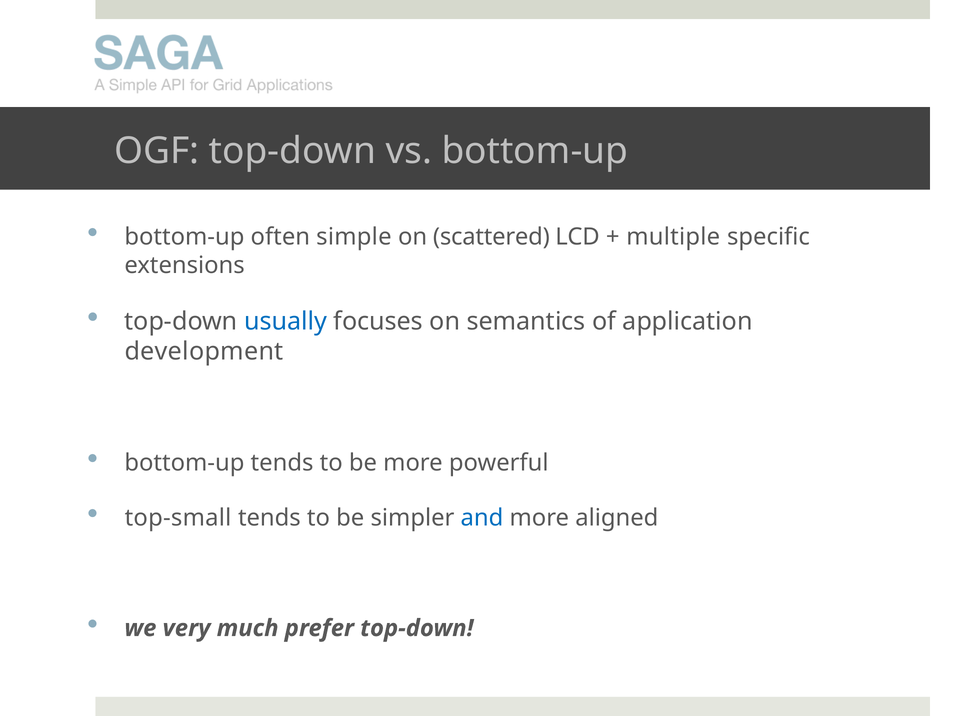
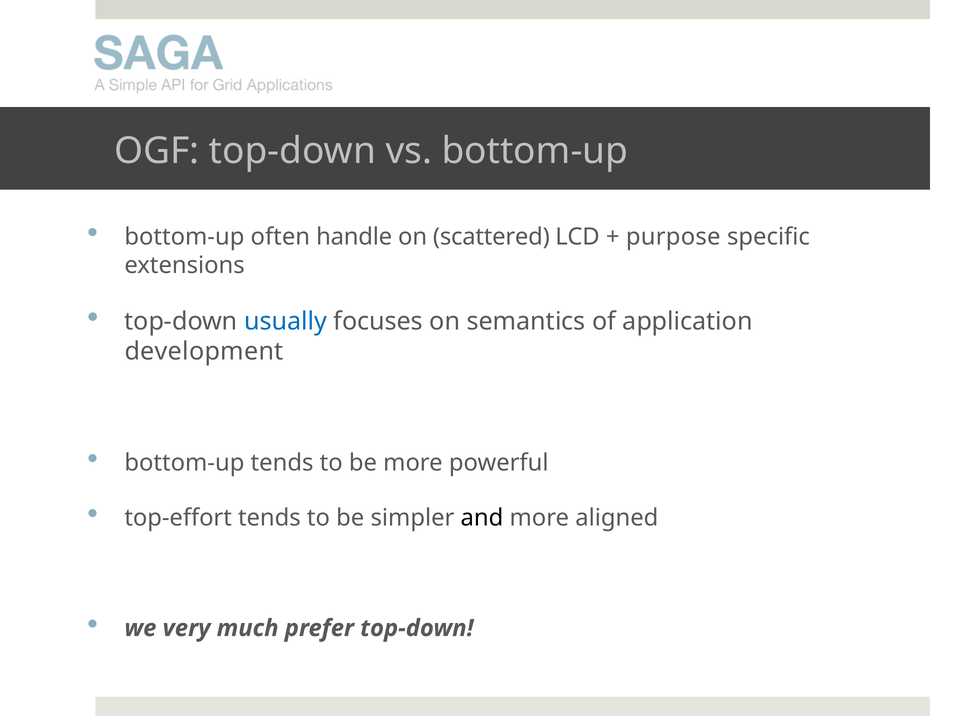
simple: simple -> handle
multiple: multiple -> purpose
top-small: top-small -> top-effort
and colour: blue -> black
